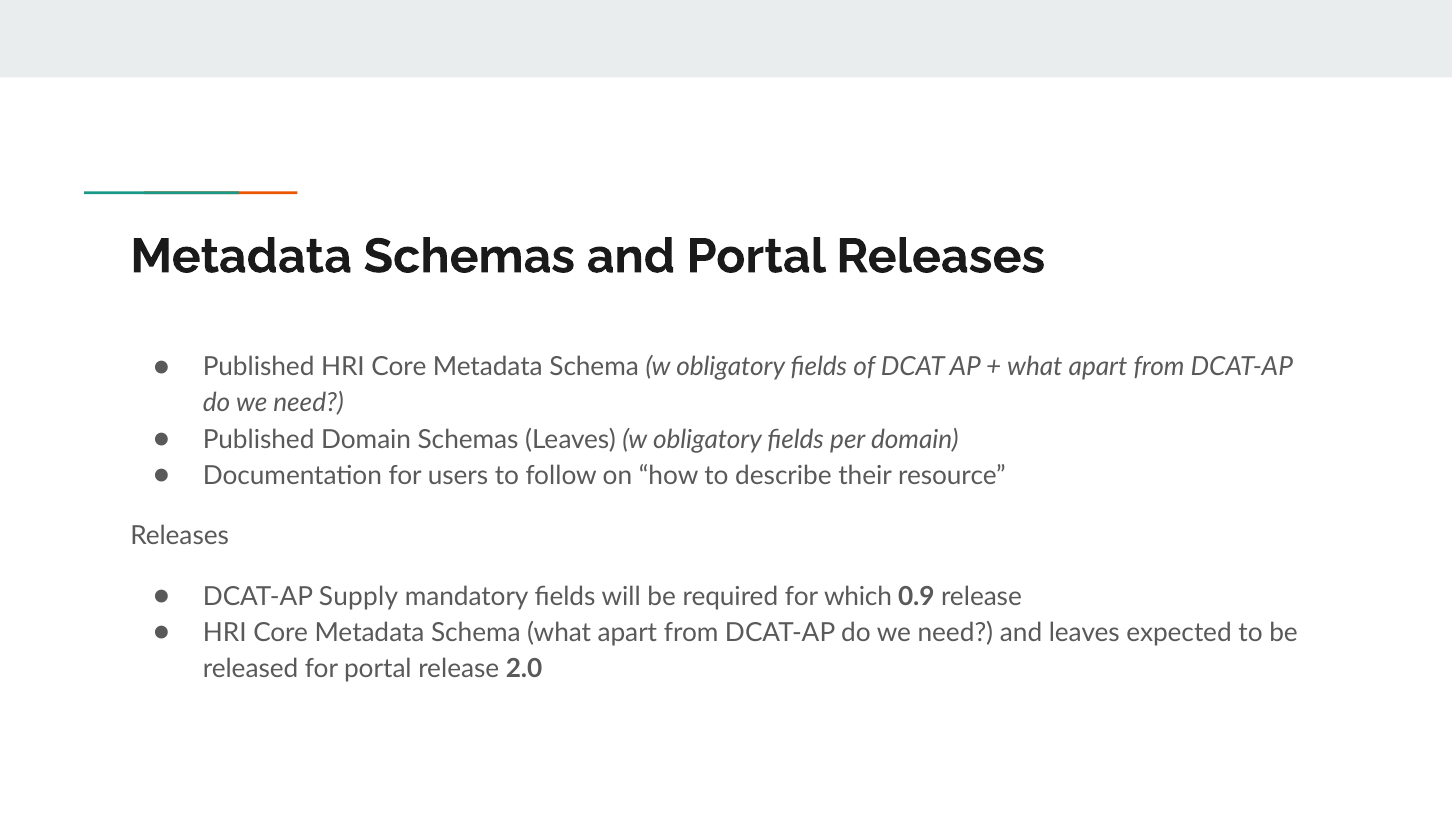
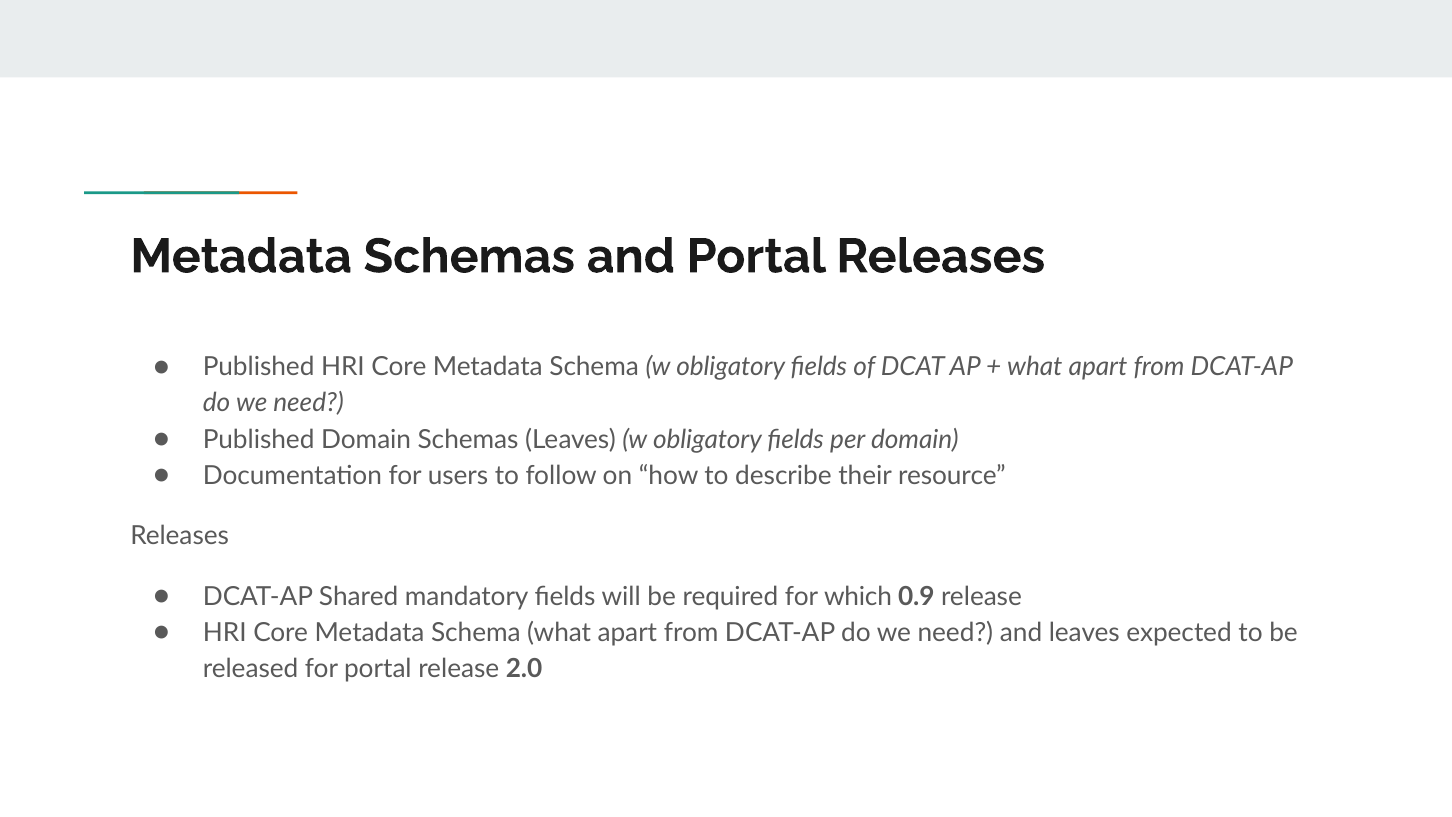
Supply: Supply -> Shared
